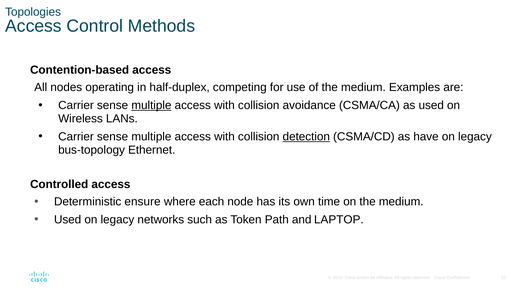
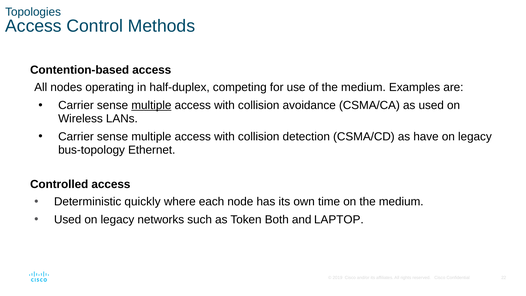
detection underline: present -> none
ensure: ensure -> quickly
Path: Path -> Both
